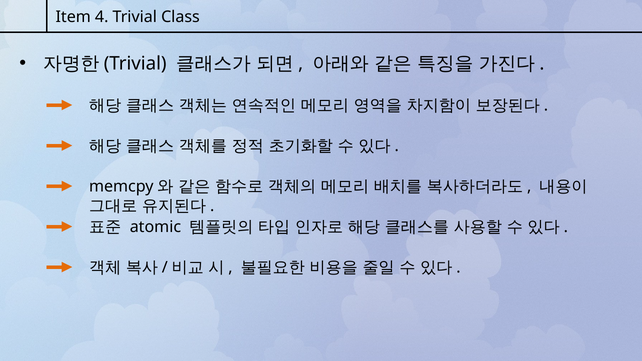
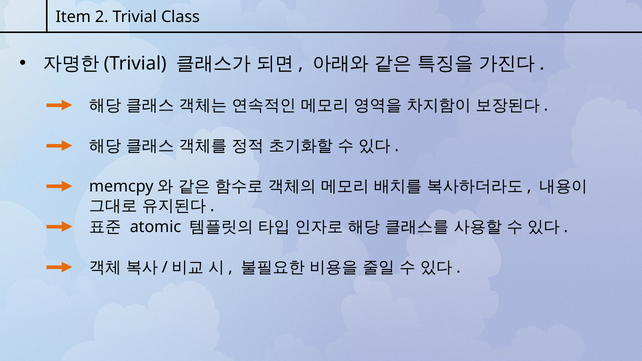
4: 4 -> 2
